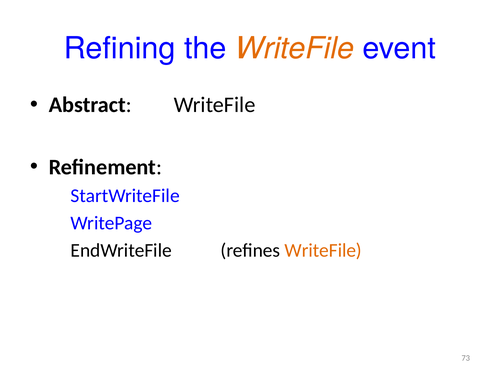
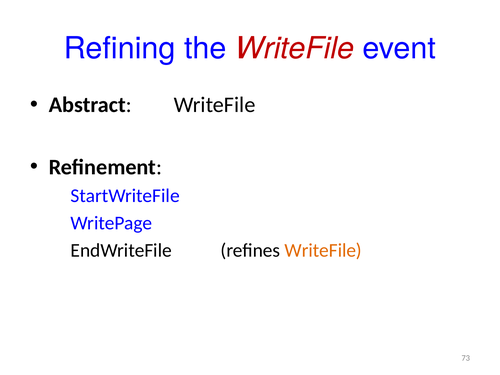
WriteFile at (295, 48) colour: orange -> red
